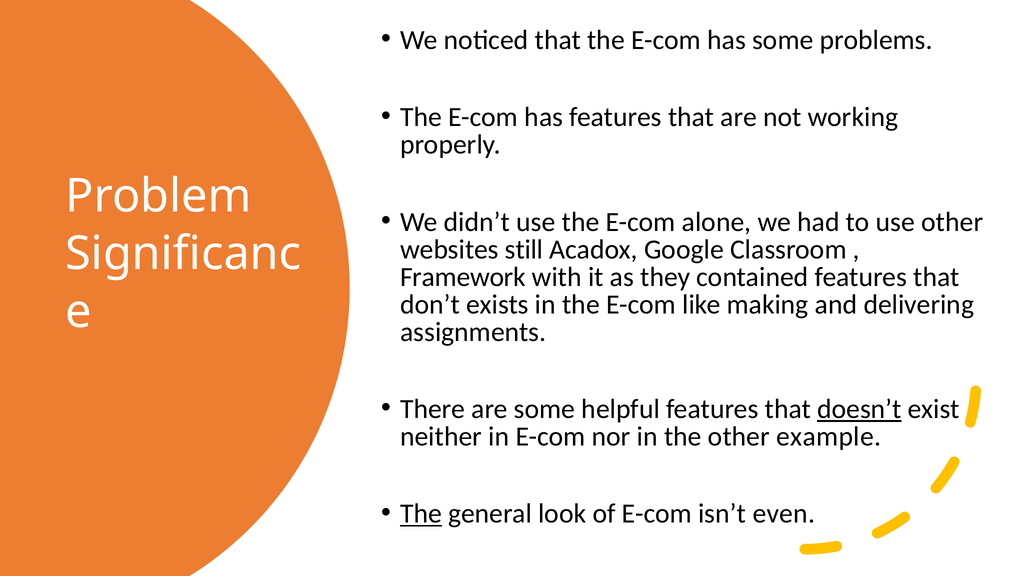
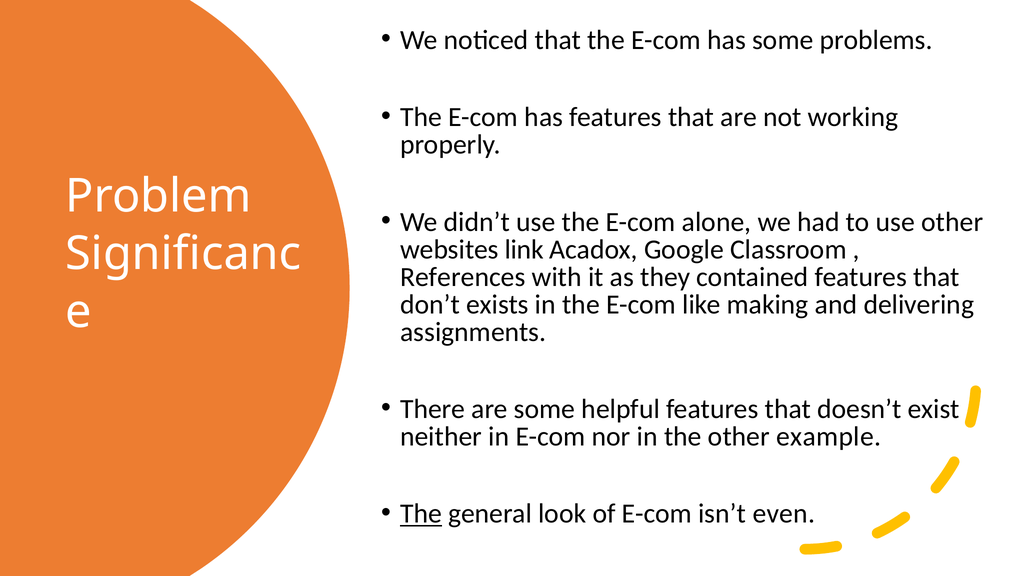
still: still -> link
Framework: Framework -> References
doesn’t underline: present -> none
